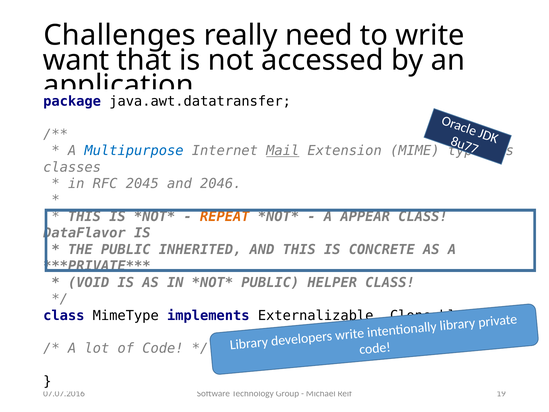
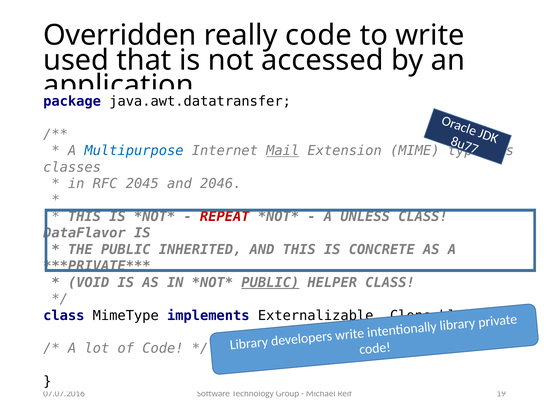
Challenges: Challenges -> Overridden
really need: need -> code
want: want -> used
REPEAT colour: orange -> red
APPEAR: APPEAR -> UNLESS
PUBLIC at (270, 282) underline: none -> present
